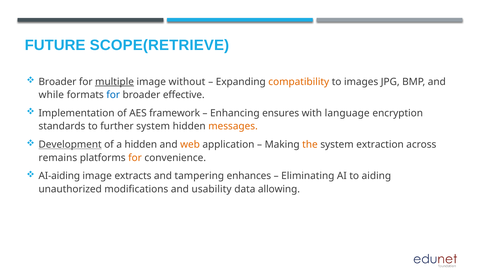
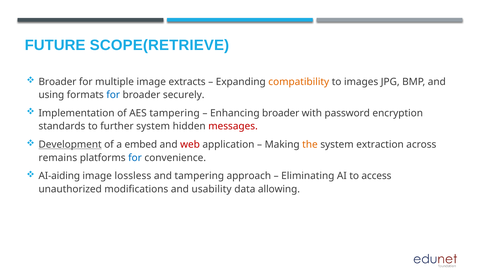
multiple underline: present -> none
without: without -> extracts
while: while -> using
effective: effective -> securely
AES framework: framework -> tampering
Enhancing ensures: ensures -> broader
language: language -> password
messages colour: orange -> red
a hidden: hidden -> embed
web colour: orange -> red
for at (135, 158) colour: orange -> blue
extracts: extracts -> lossless
enhances: enhances -> approach
aiding: aiding -> access
